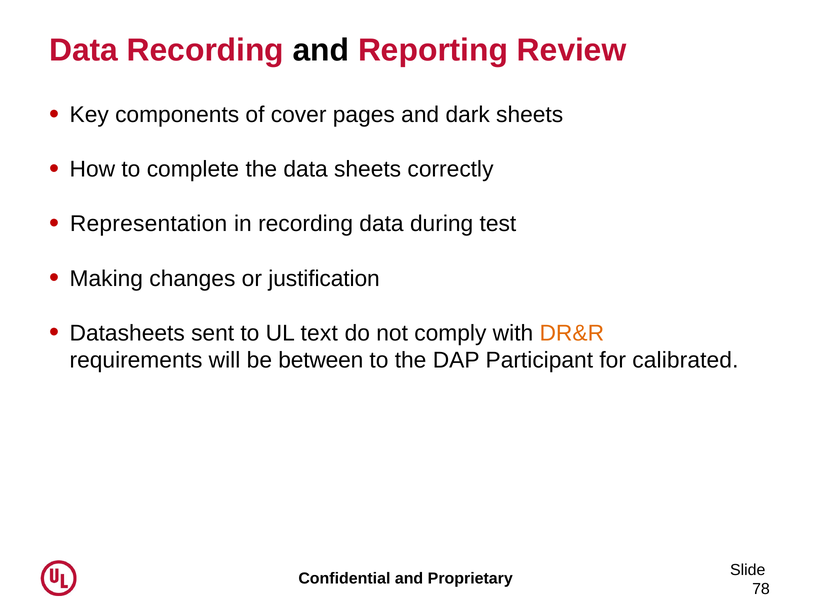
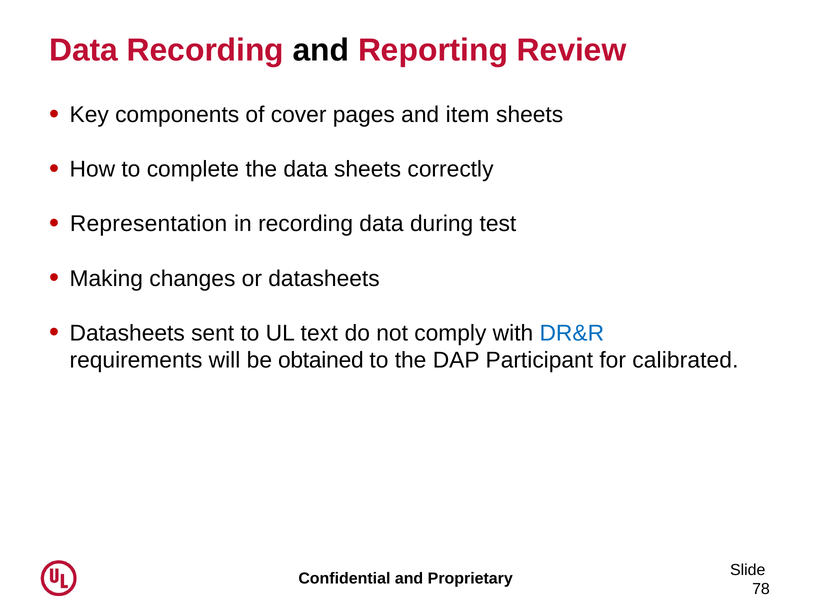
dark: dark -> item
or justification: justification -> datasheets
DR&R colour: orange -> blue
between: between -> obtained
